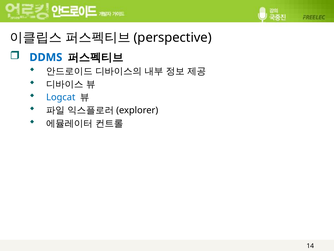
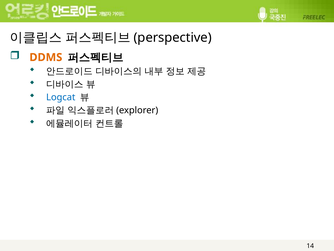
DDMS colour: blue -> orange
